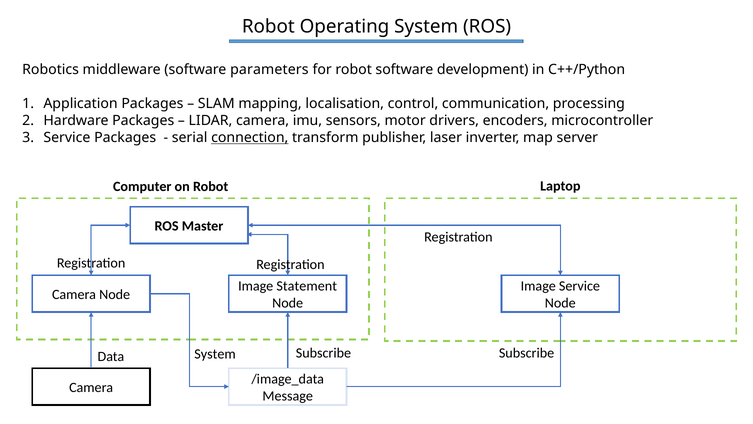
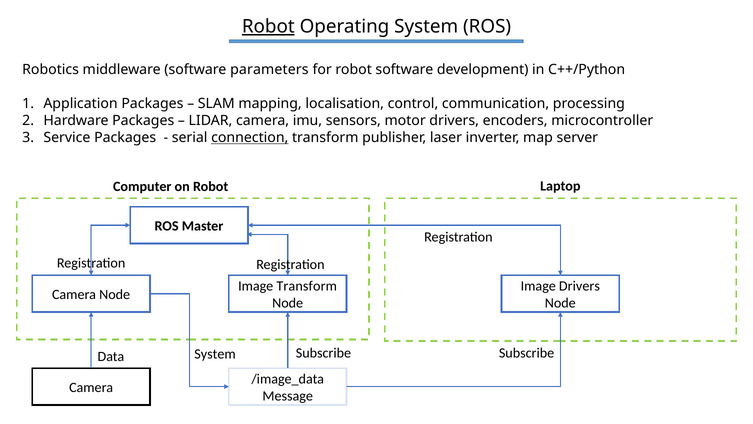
Robot at (268, 27) underline: none -> present
Image Statement: Statement -> Transform
Image Service: Service -> Drivers
